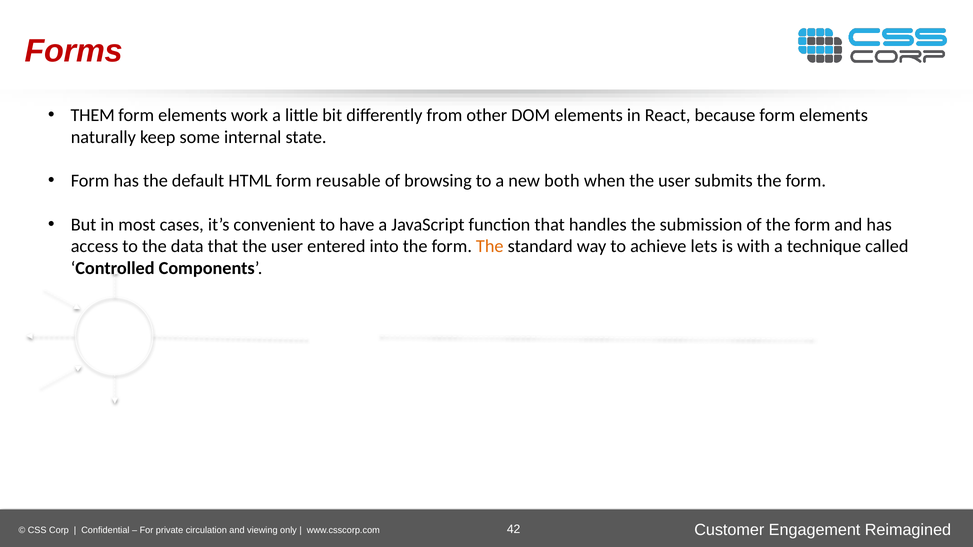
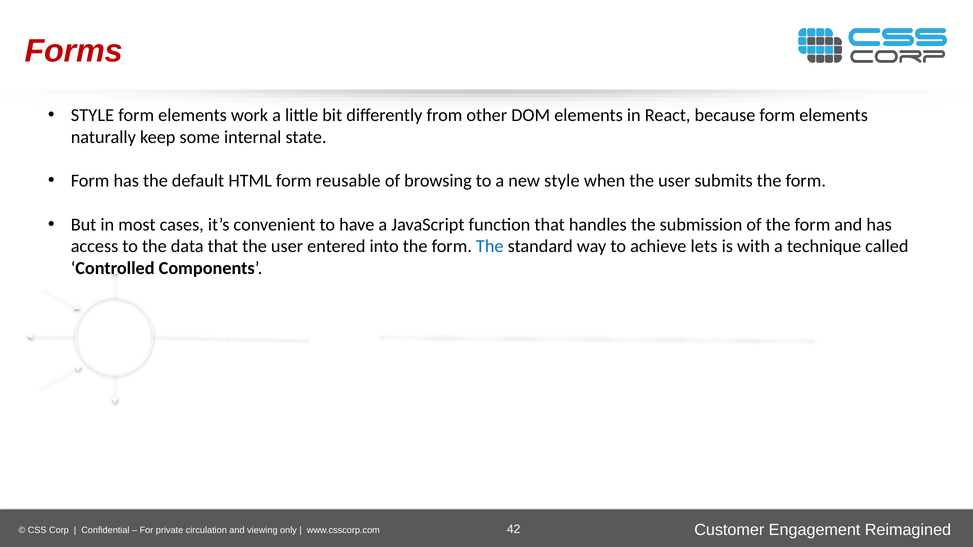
THEM at (93, 115): THEM -> STYLE
new both: both -> style
The at (490, 247) colour: orange -> blue
